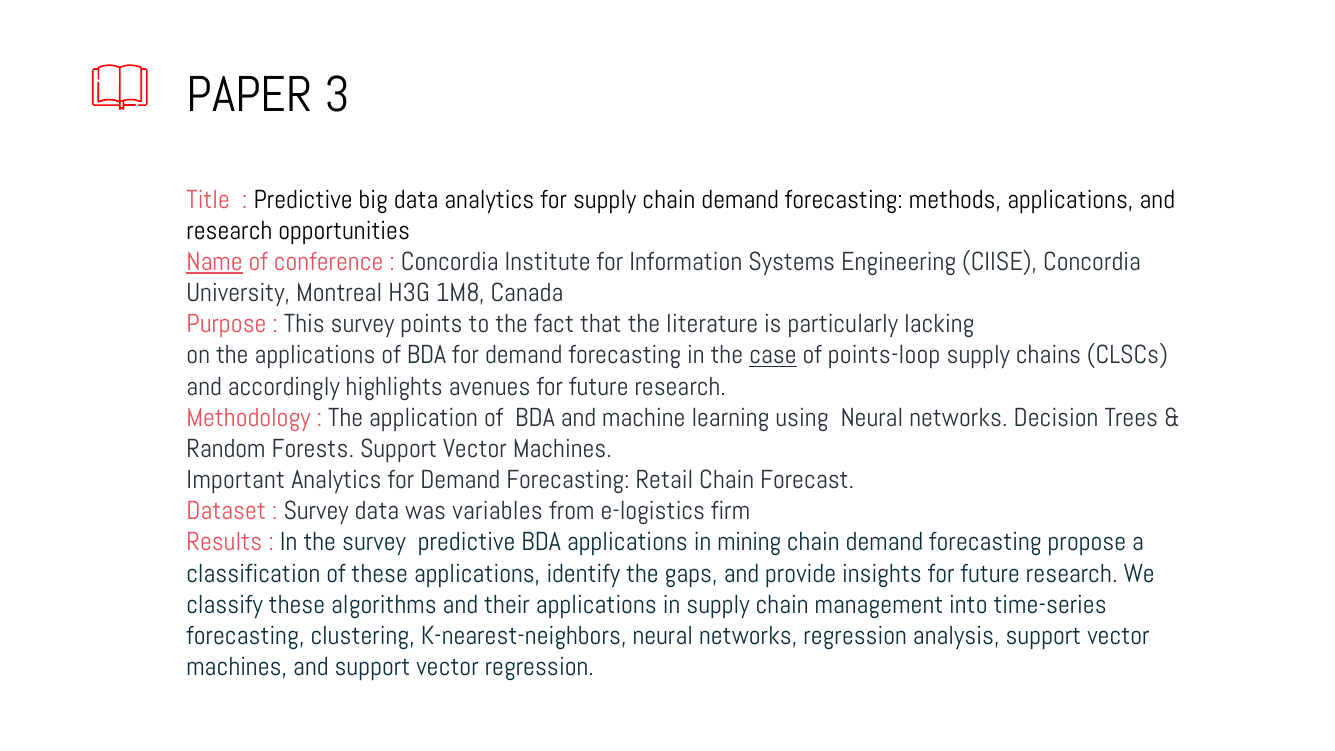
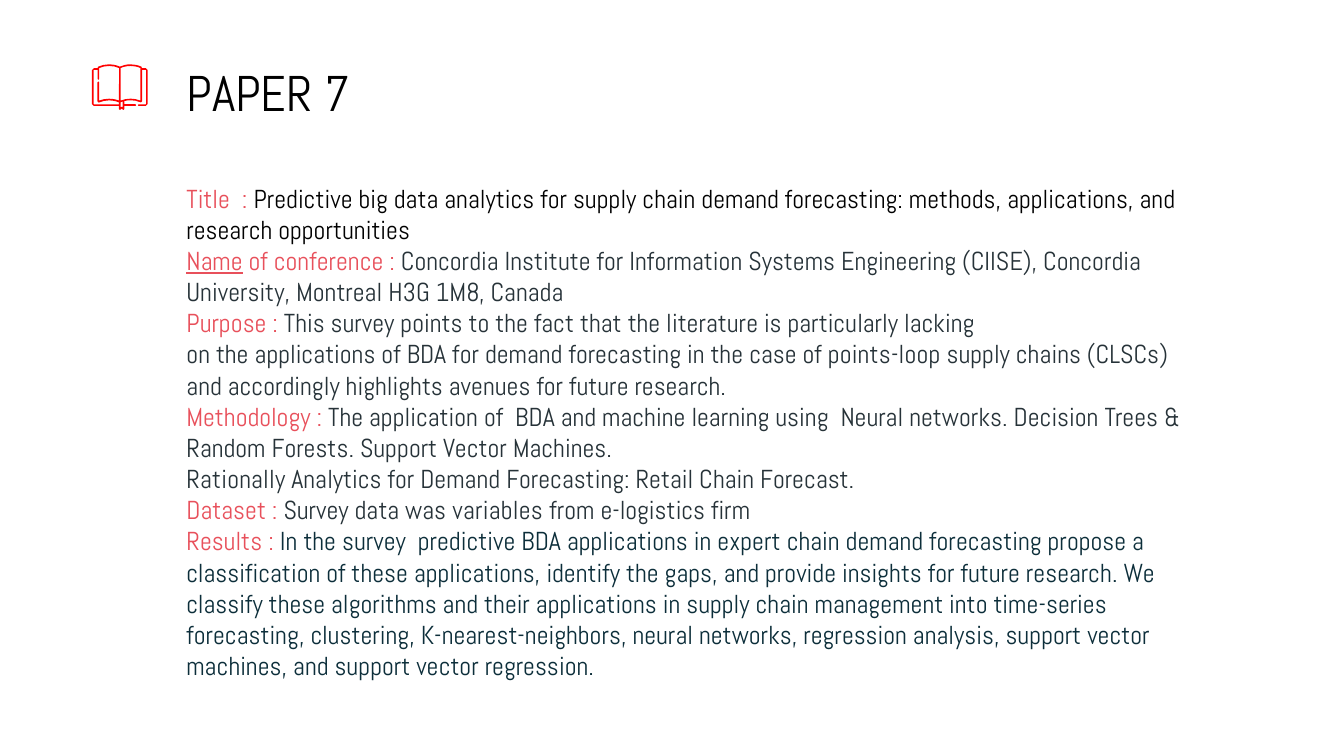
3: 3 -> 7
case underline: present -> none
Important: Important -> Rationally
mining: mining -> expert
